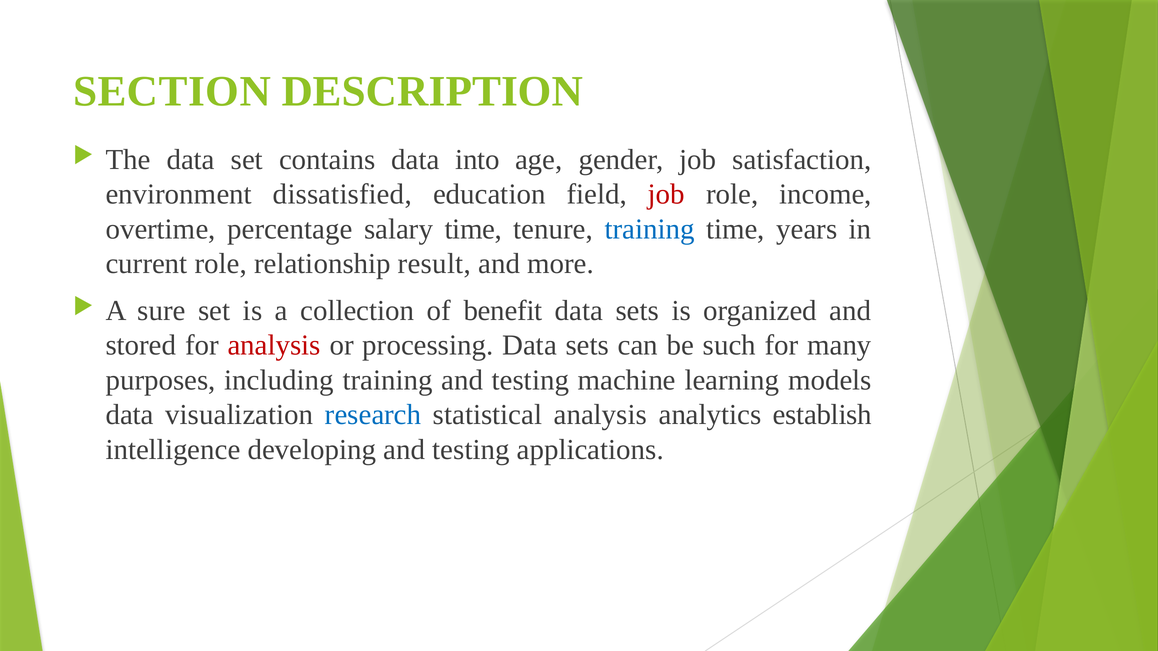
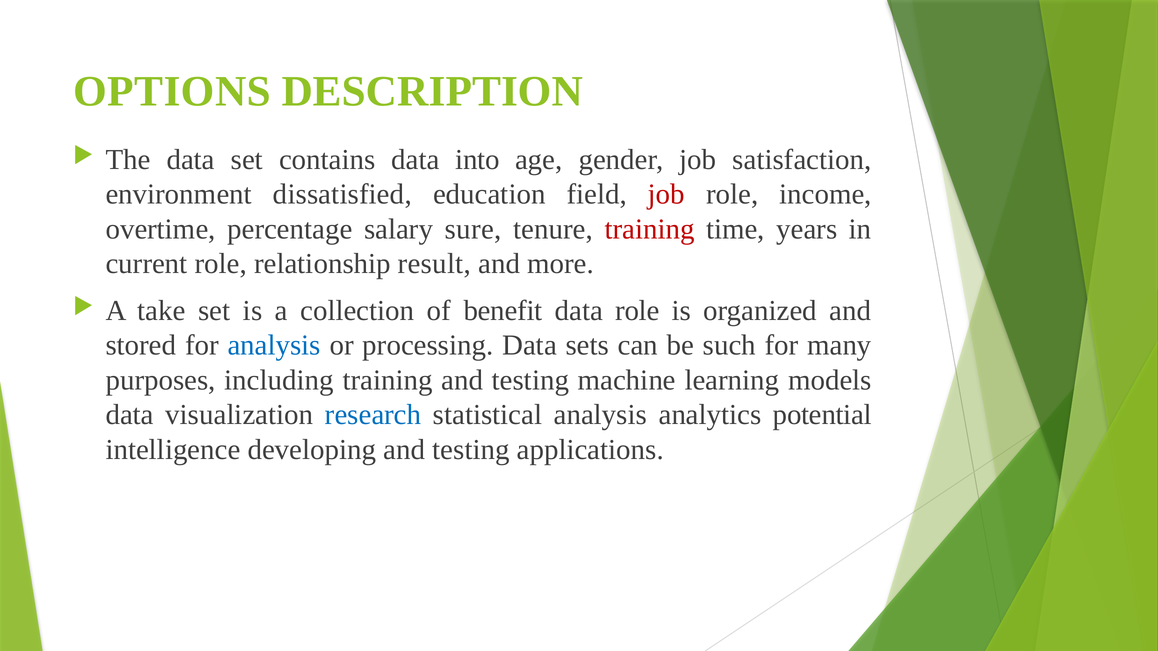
SECTION: SECTION -> OPTIONS
salary time: time -> sure
training at (650, 229) colour: blue -> red
sure: sure -> take
sets at (637, 311): sets -> role
analysis at (274, 346) colour: red -> blue
establish: establish -> potential
